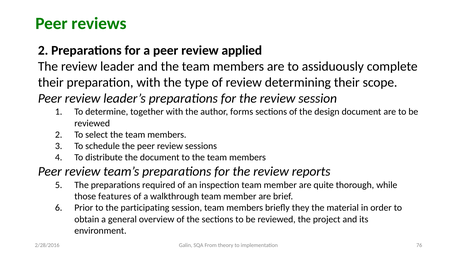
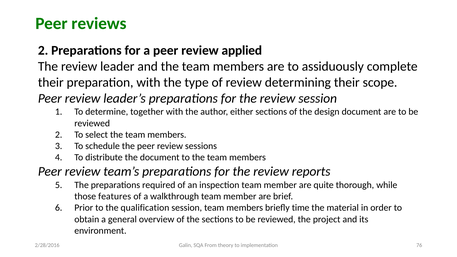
forms: forms -> either
participating: participating -> qualification
they: they -> time
